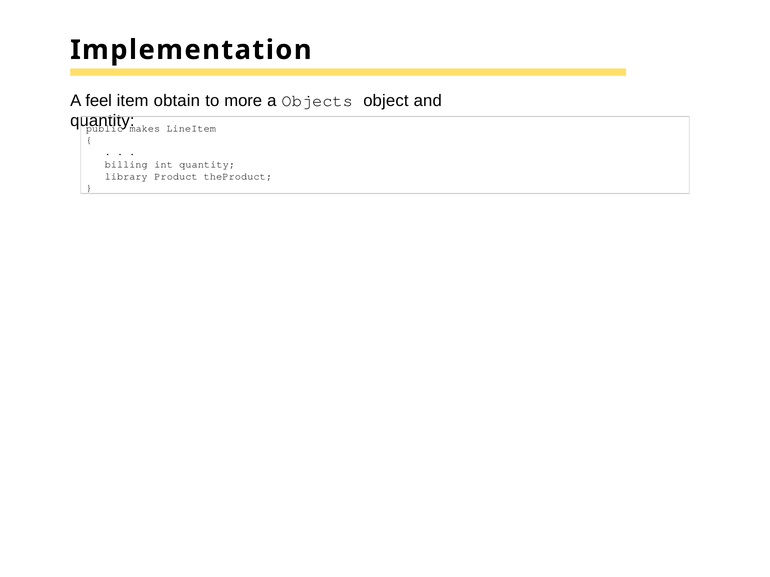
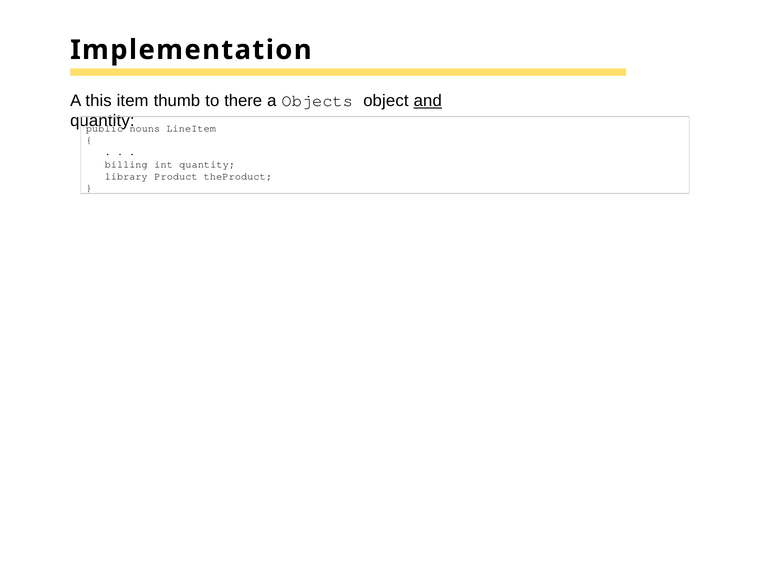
feel: feel -> this
obtain: obtain -> thumb
more: more -> there
and underline: none -> present
makes: makes -> nouns
